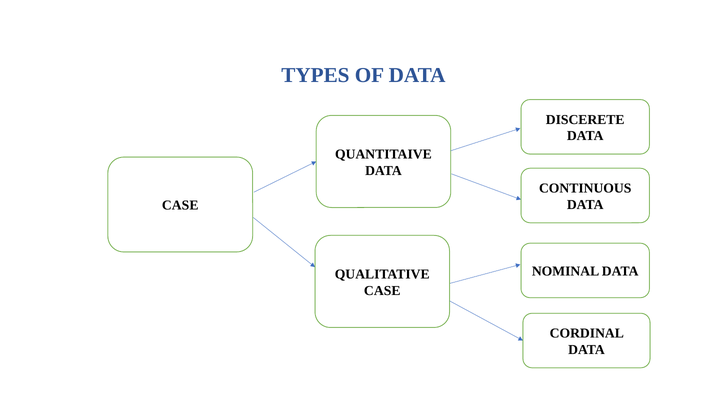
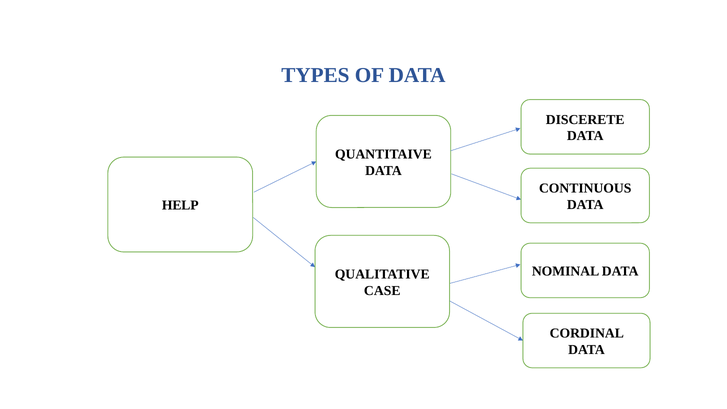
CASE at (180, 205): CASE -> HELP
